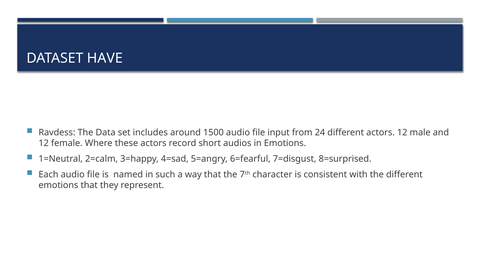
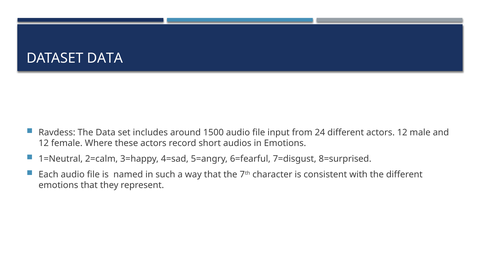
DATASET HAVE: HAVE -> DATA
